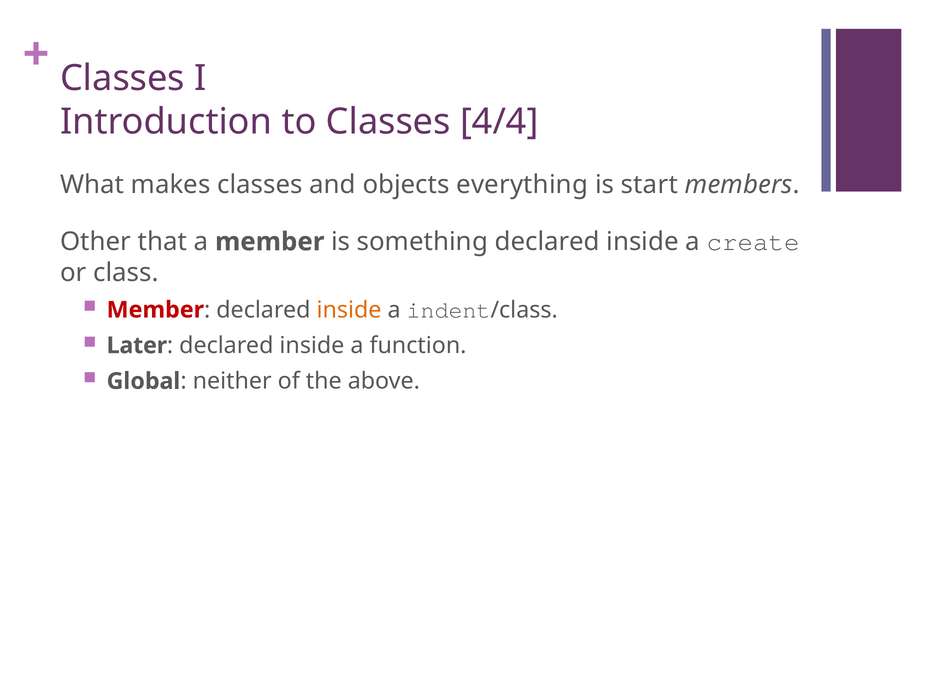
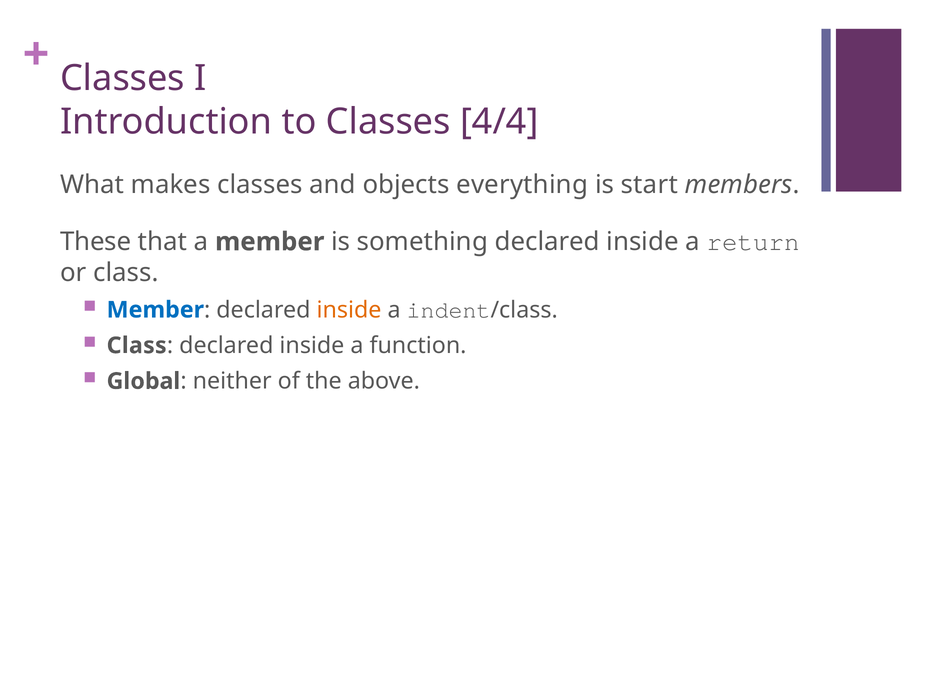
Other: Other -> These
create: create -> return
Member at (155, 310) colour: red -> blue
Later at (137, 346): Later -> Class
